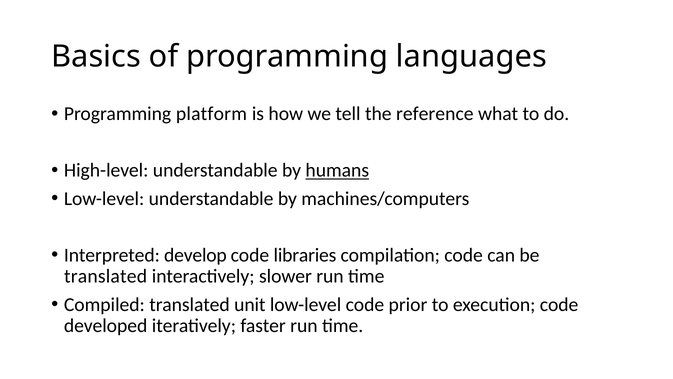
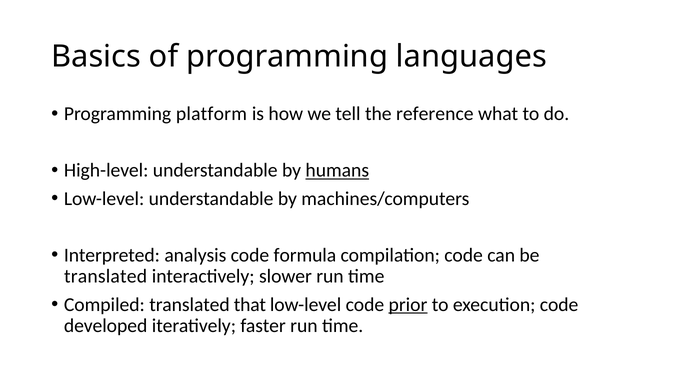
develop: develop -> analysis
libraries: libraries -> formula
unit: unit -> that
prior underline: none -> present
